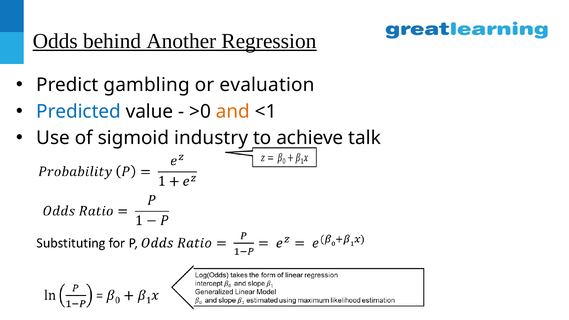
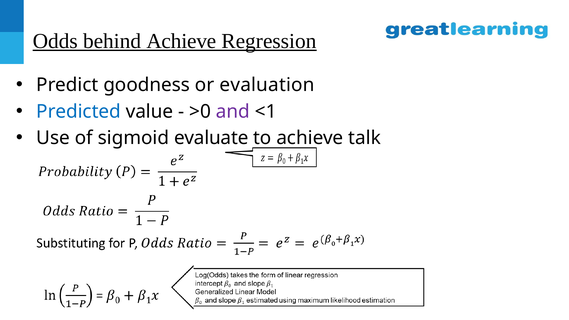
behind Another: Another -> Achieve
gambling: gambling -> goodness
and colour: orange -> purple
industry: industry -> evaluate
